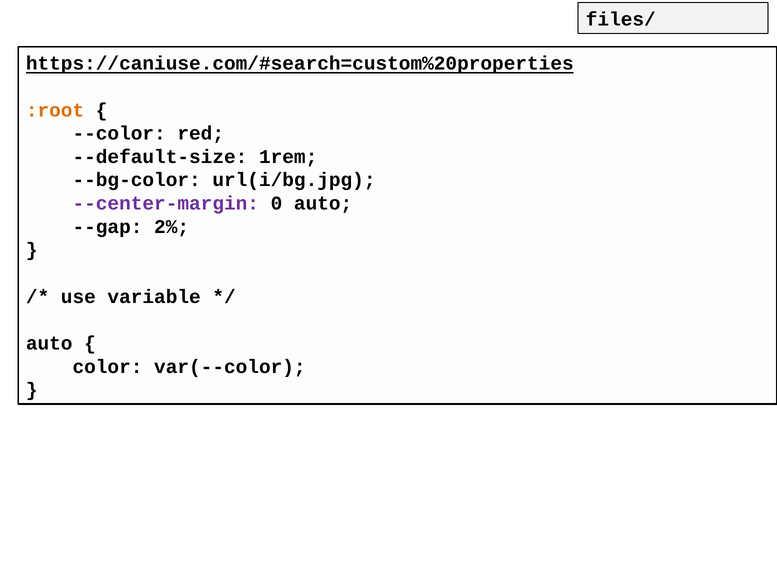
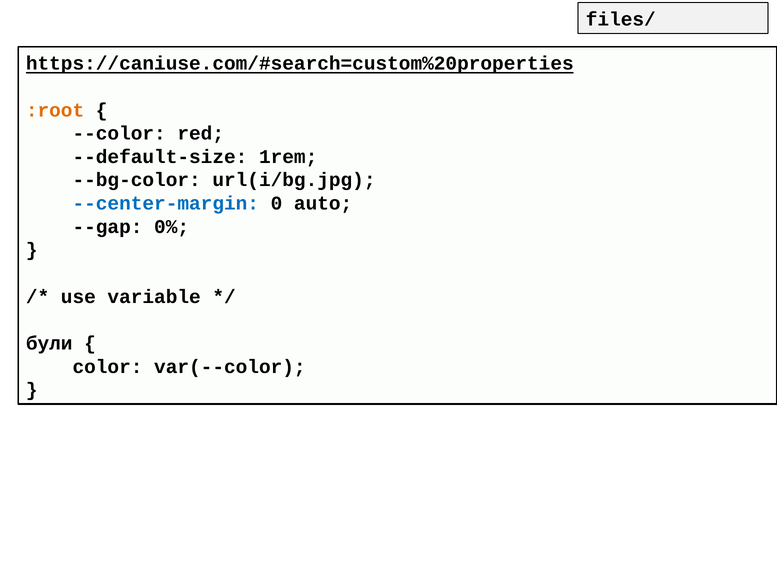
--center-margin colour: purple -> blue
2%: 2% -> 0%
auto at (49, 343): auto -> були
